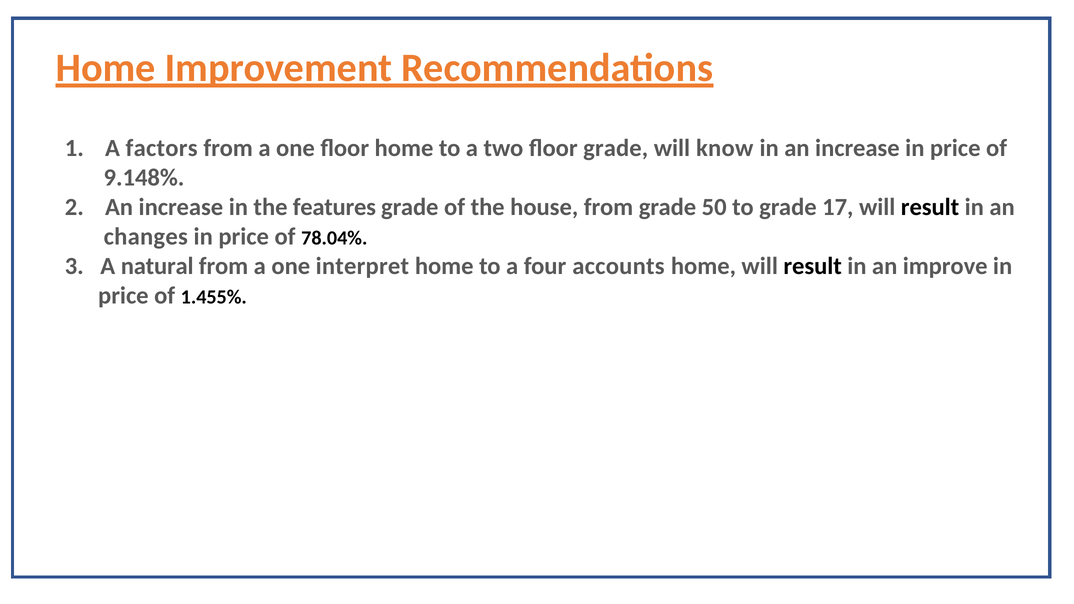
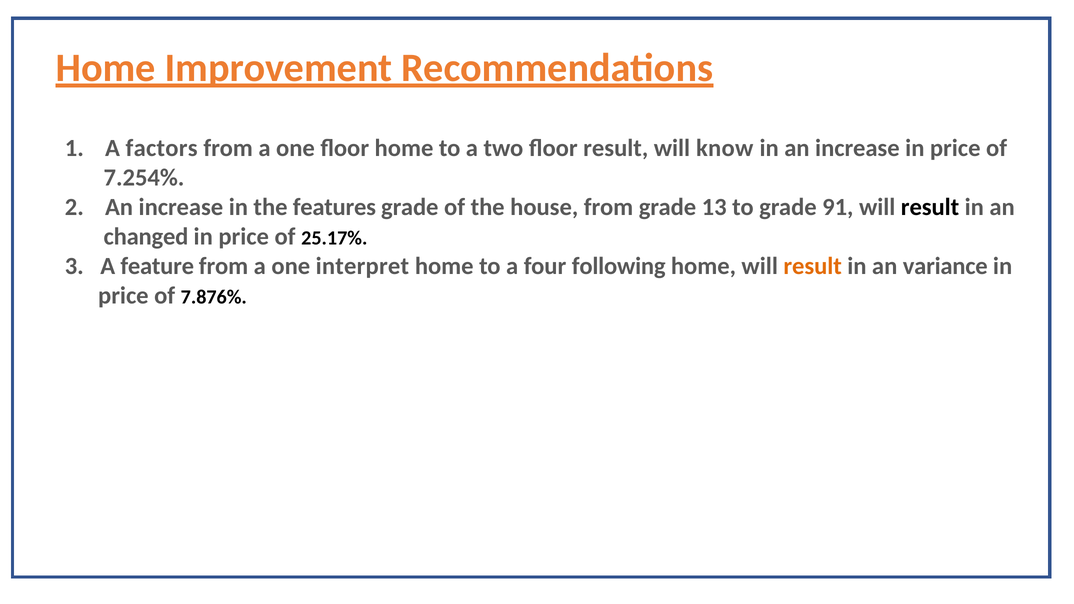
floor grade: grade -> result
9.148%: 9.148% -> 7.254%
50: 50 -> 13
17: 17 -> 91
changes: changes -> changed
78.04%: 78.04% -> 25.17%
natural: natural -> feature
accounts: accounts -> following
result at (813, 266) colour: black -> orange
improve: improve -> variance
1.455%: 1.455% -> 7.876%
